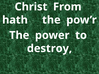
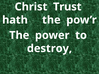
From: From -> Trust
